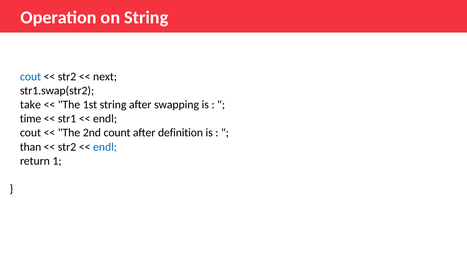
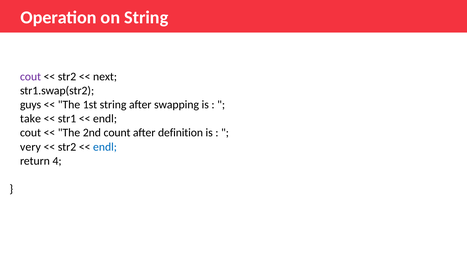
cout at (31, 77) colour: blue -> purple
take: take -> guys
time: time -> take
than: than -> very
1: 1 -> 4
